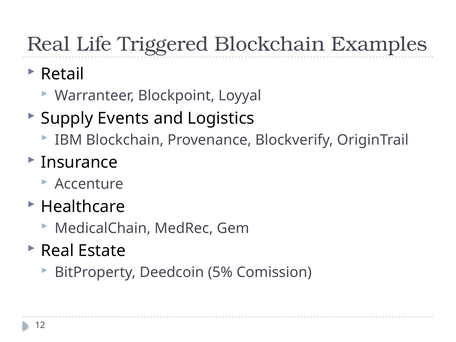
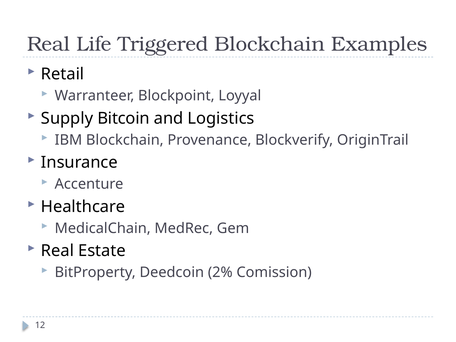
Events: Events -> Bitcoin
5%: 5% -> 2%
